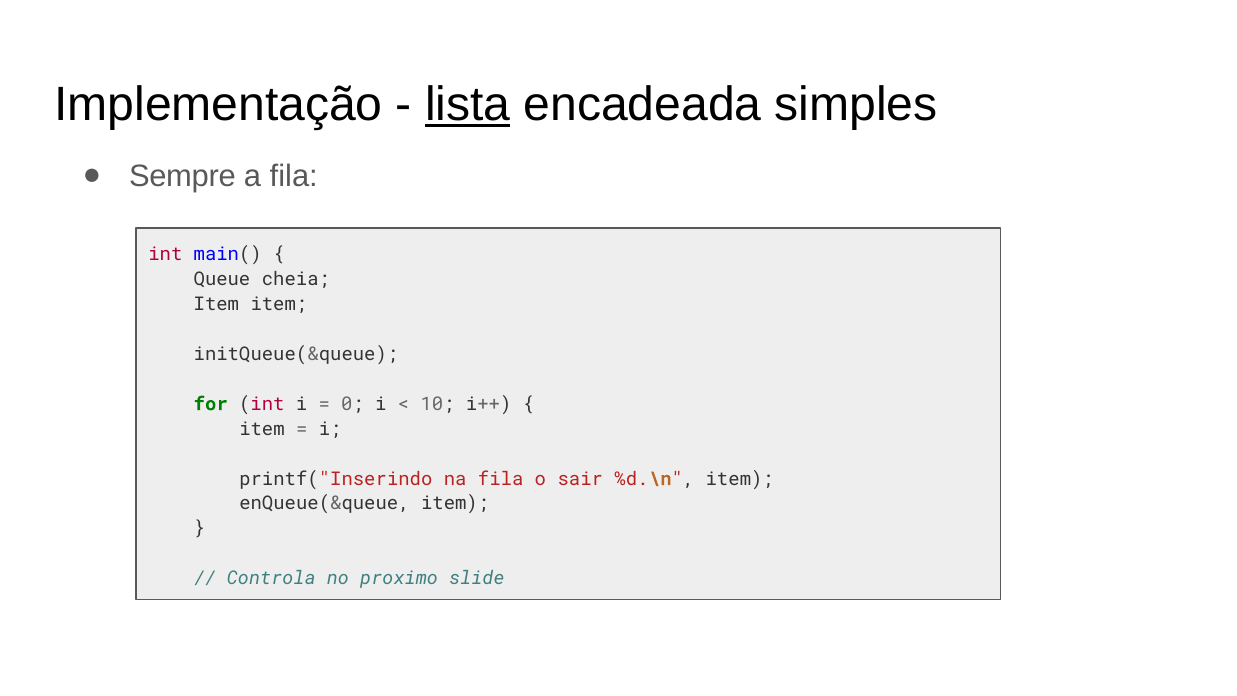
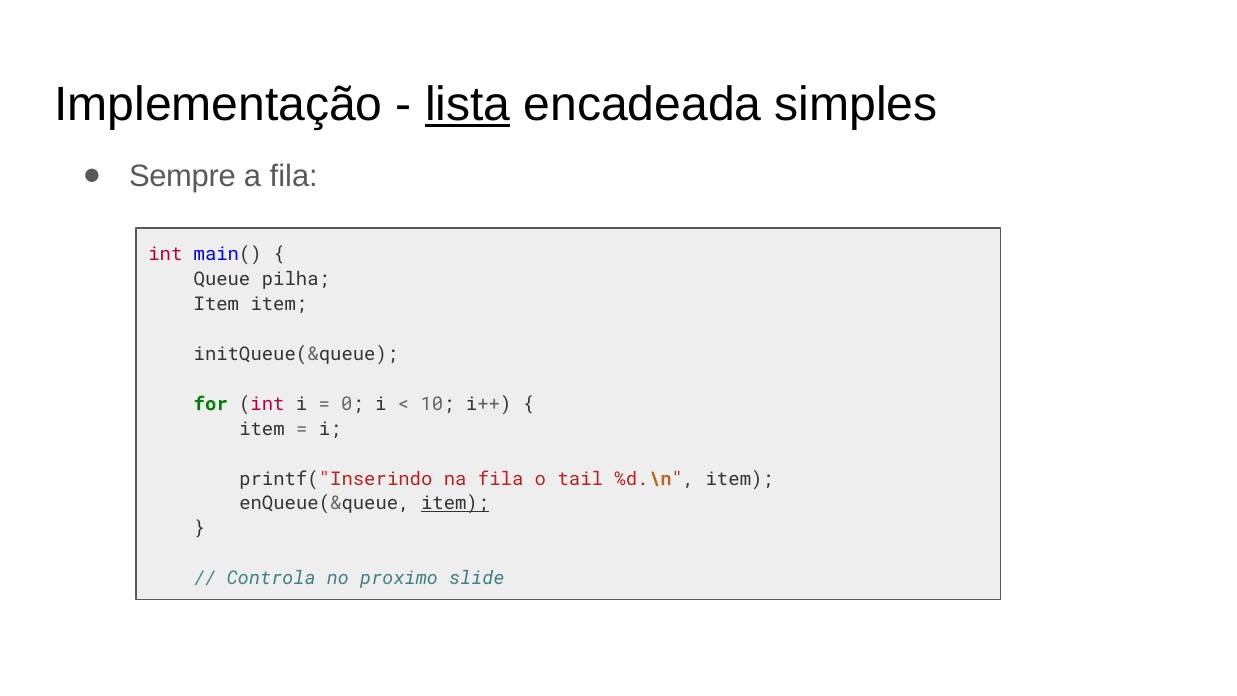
cheia: cheia -> pilha
sair: sair -> tail
item at (455, 504) underline: none -> present
